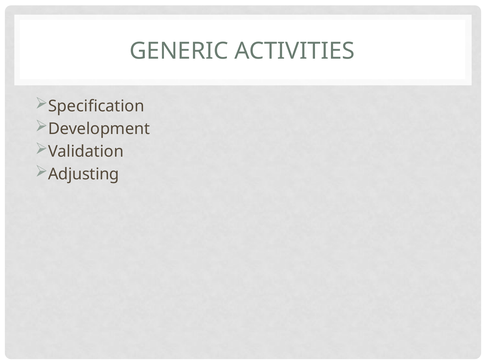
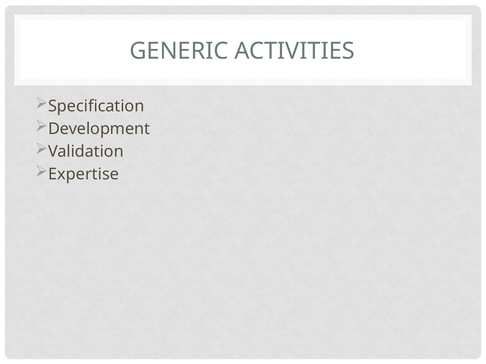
Adjusting: Adjusting -> Expertise
